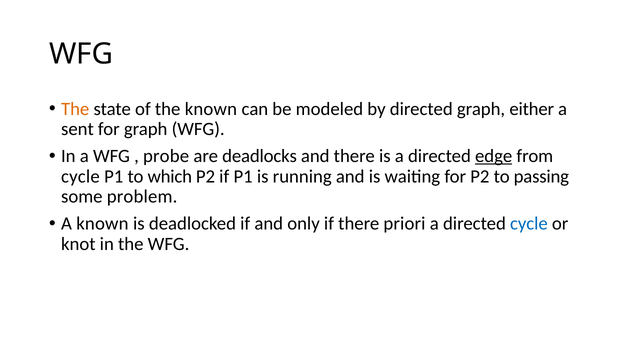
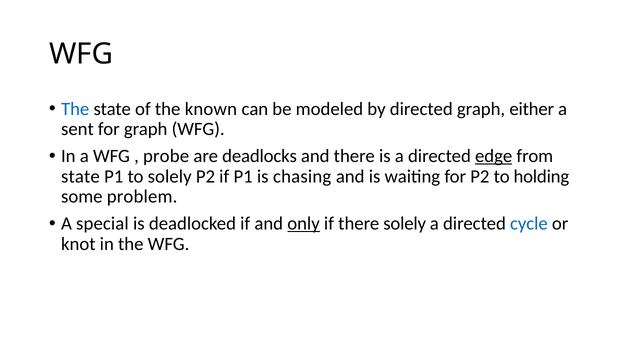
The at (75, 109) colour: orange -> blue
cycle at (80, 176): cycle -> state
to which: which -> solely
running: running -> chasing
passing: passing -> holding
A known: known -> special
only underline: none -> present
there priori: priori -> solely
